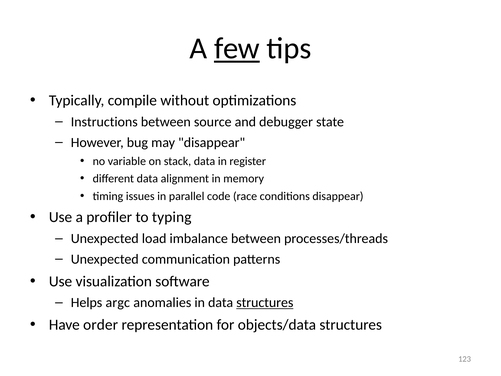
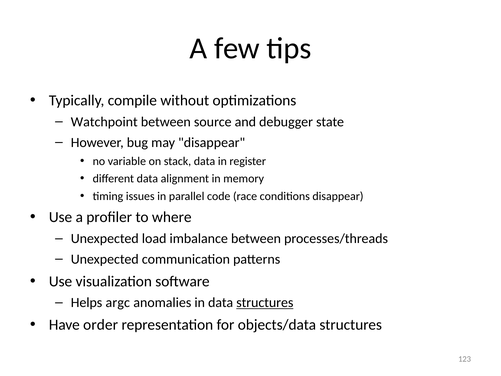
few underline: present -> none
Instructions: Instructions -> Watchpoint
typing: typing -> where
